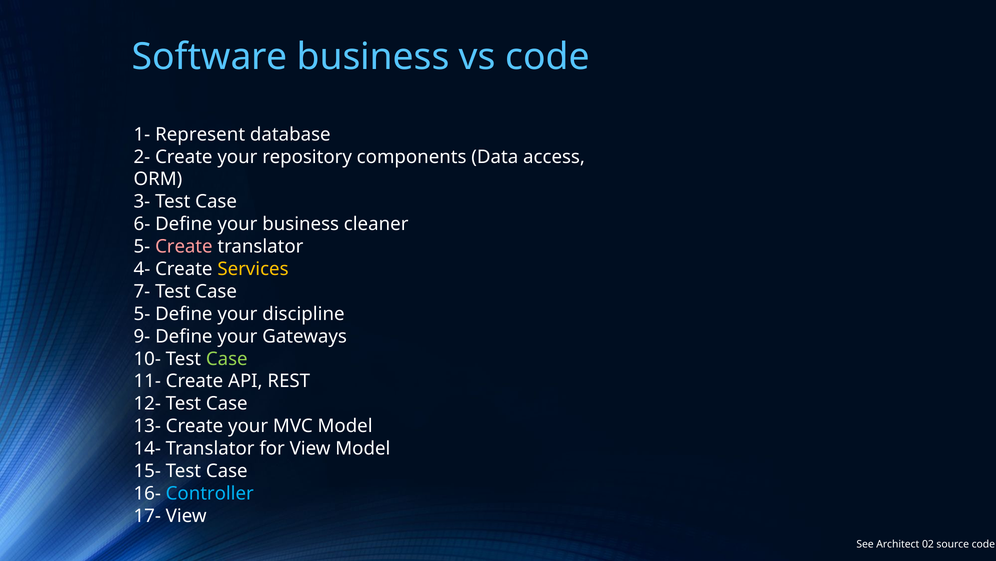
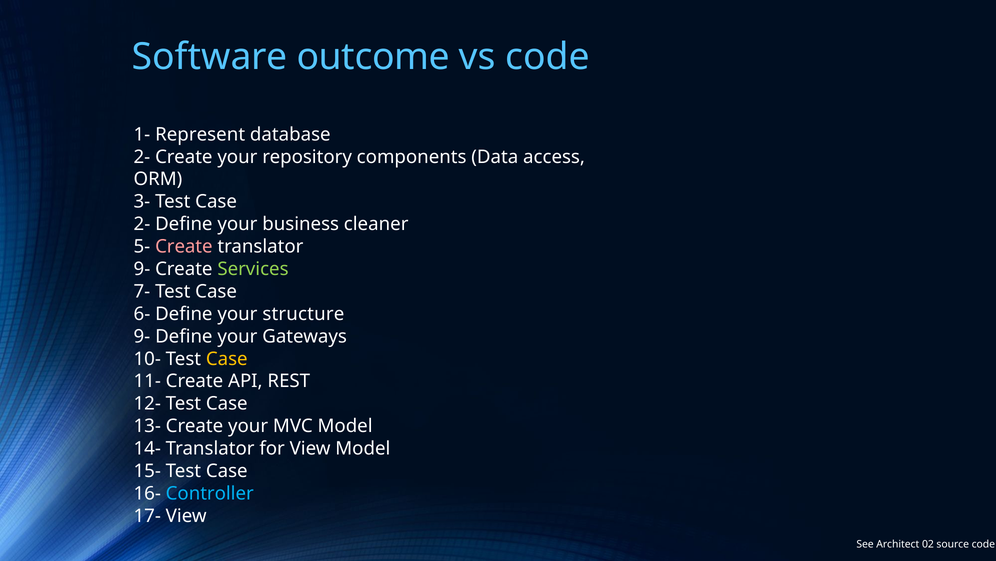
Software business: business -> outcome
6- at (142, 224): 6- -> 2-
4- at (142, 269): 4- -> 9-
Services colour: yellow -> light green
5- at (142, 314): 5- -> 6-
discipline: discipline -> structure
Case at (227, 358) colour: light green -> yellow
